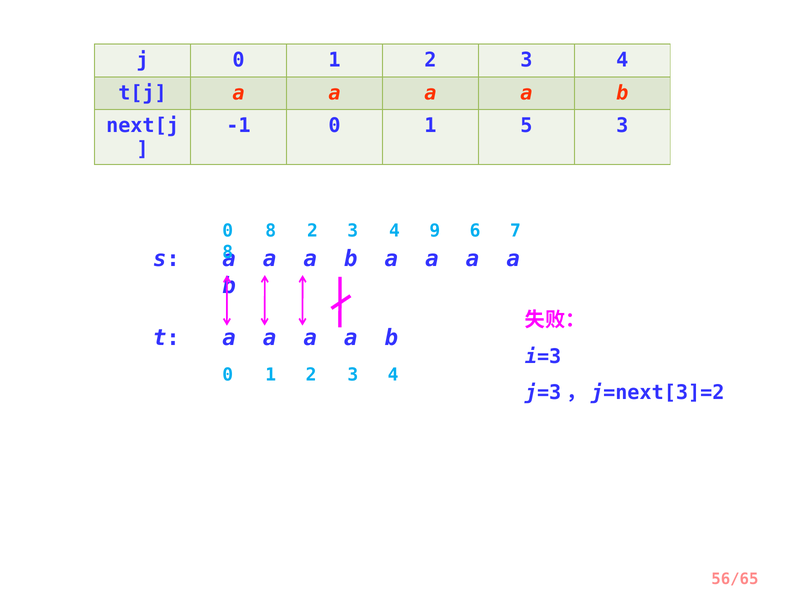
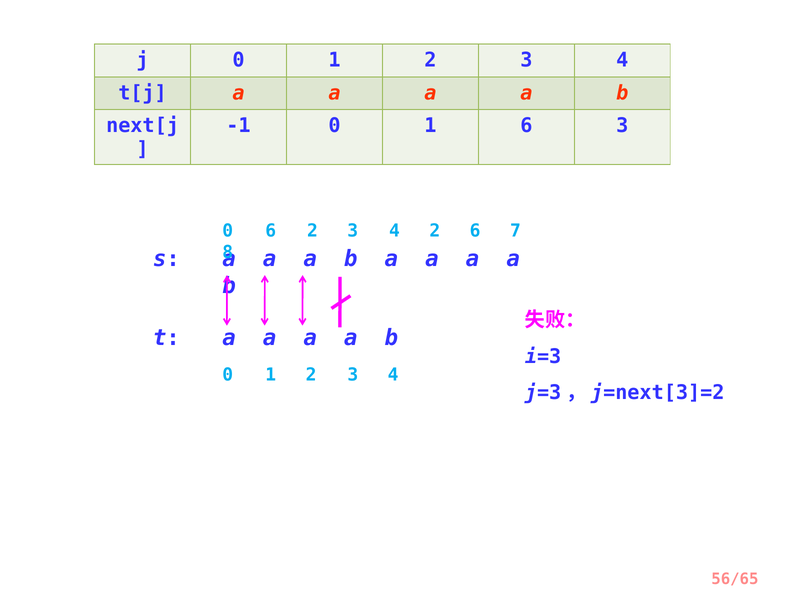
1 5: 5 -> 6
0 8: 8 -> 6
4 9: 9 -> 2
